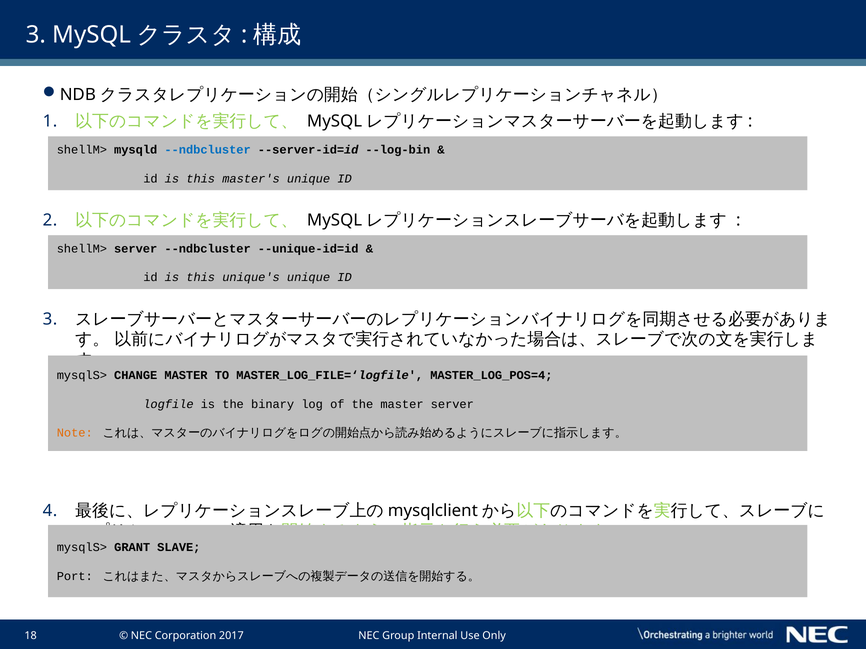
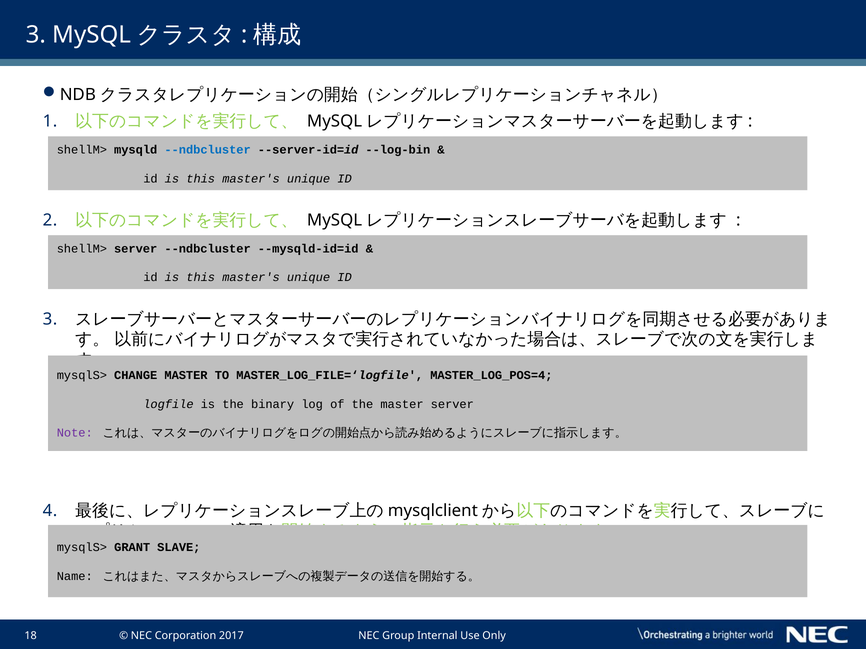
--unique-id=id: --unique-id=id -> --mysqld-id=id
unique's at (251, 278): unique's -> master's
Note colour: orange -> purple
Port: Port -> Name
